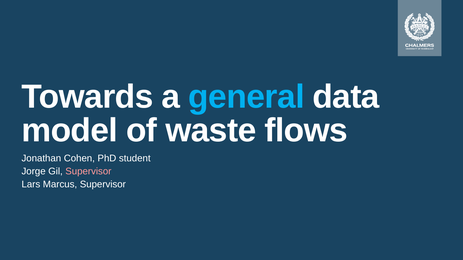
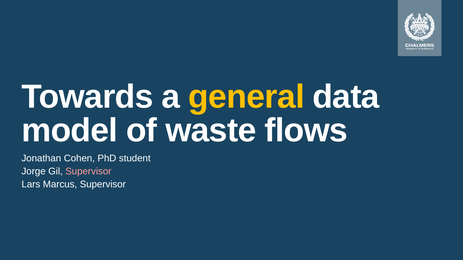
general colour: light blue -> yellow
